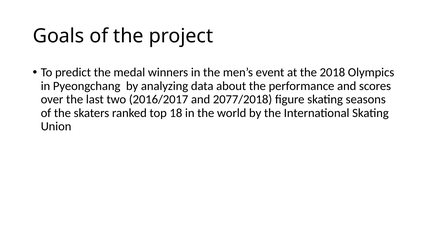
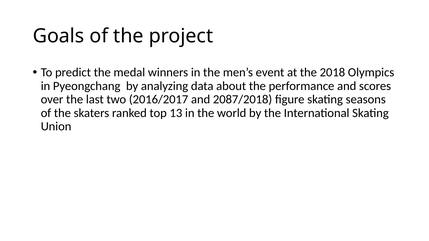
2077/2018: 2077/2018 -> 2087/2018
18: 18 -> 13
